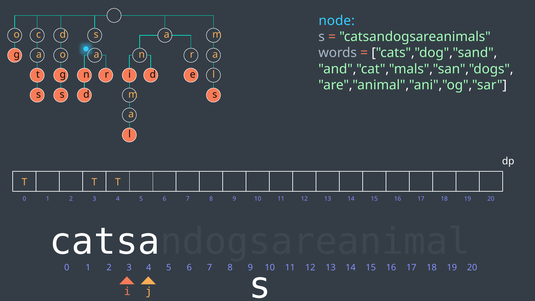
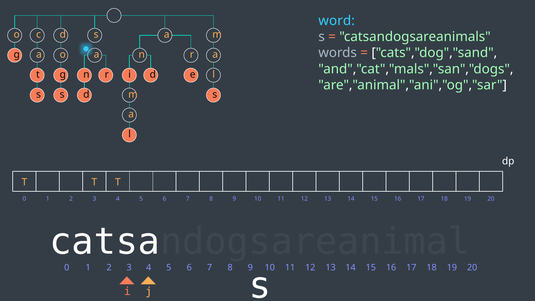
node: node -> word
